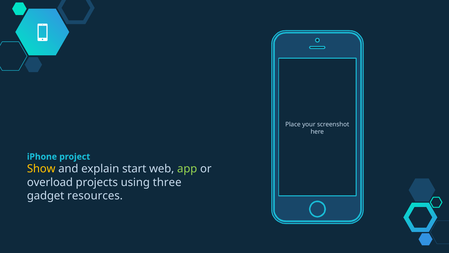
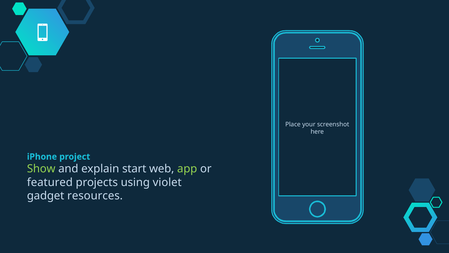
Show colour: yellow -> light green
overload: overload -> featured
three: three -> violet
